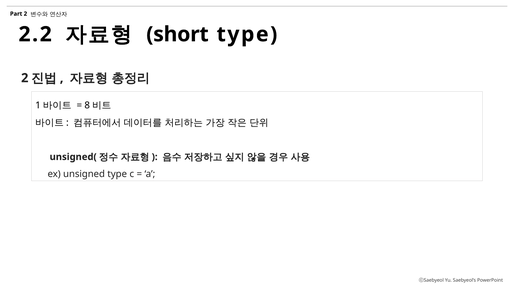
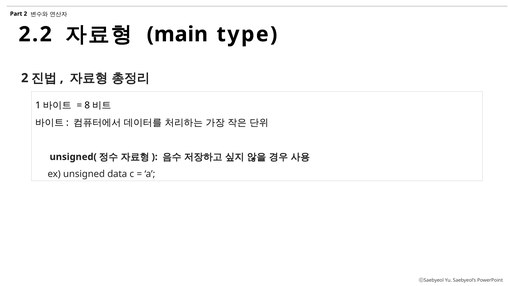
short: short -> main
unsigned type: type -> data
